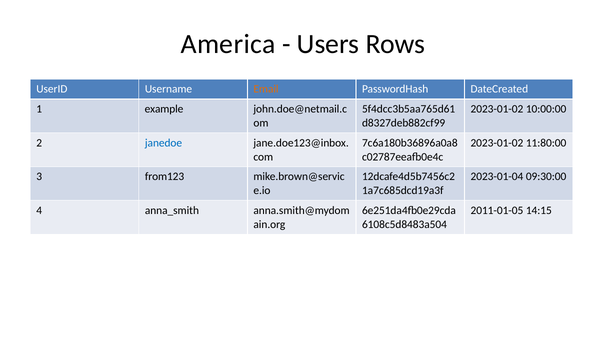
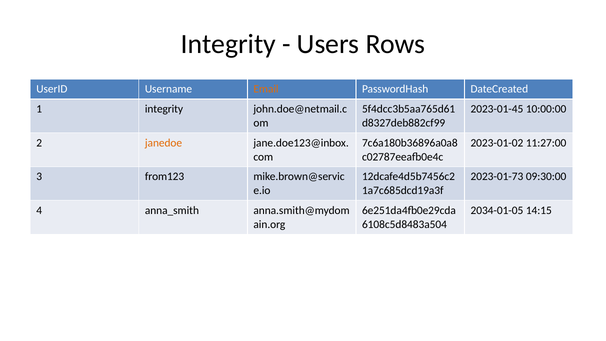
America at (228, 44): America -> Integrity
1 example: example -> integrity
2023-01-02 at (497, 109): 2023-01-02 -> 2023-01-45
janedoe colour: blue -> orange
11:80:00: 11:80:00 -> 11:27:00
2023-01-04: 2023-01-04 -> 2023-01-73
2011-01-05: 2011-01-05 -> 2034-01-05
